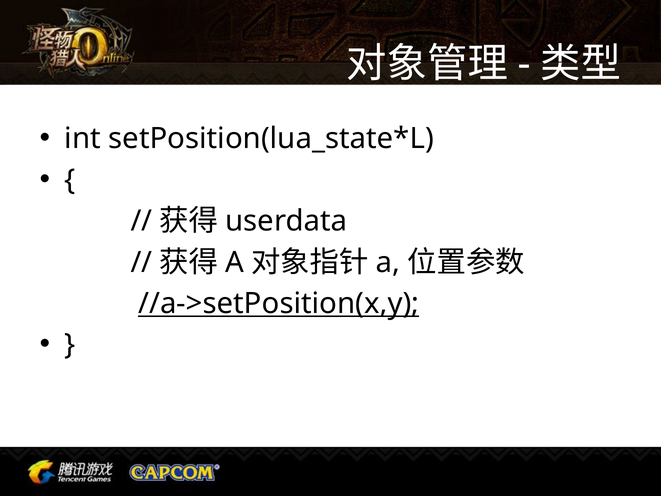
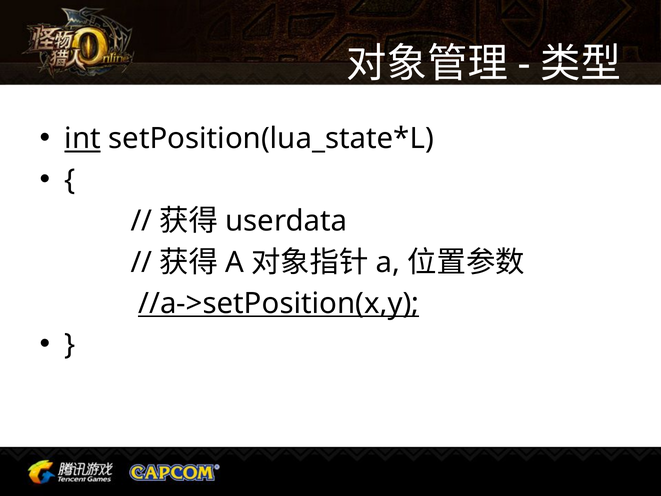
int underline: none -> present
